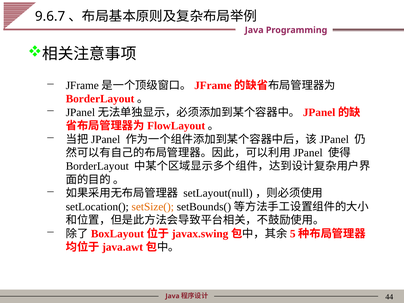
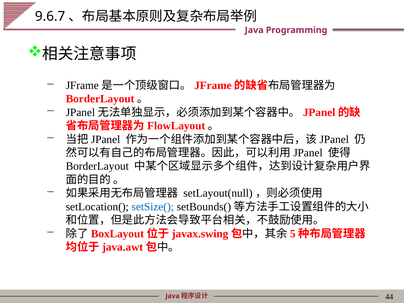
setSize( colour: orange -> blue
